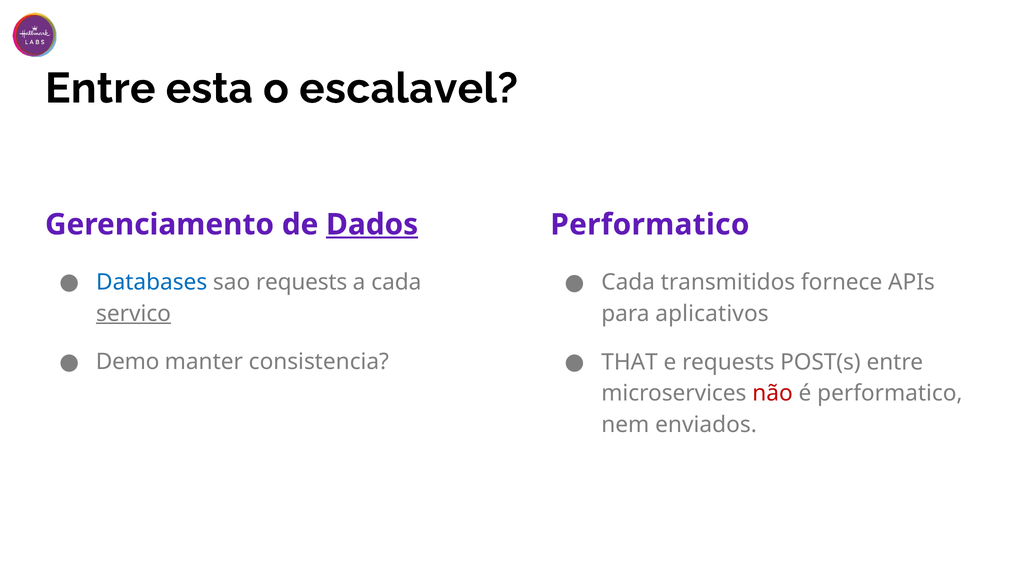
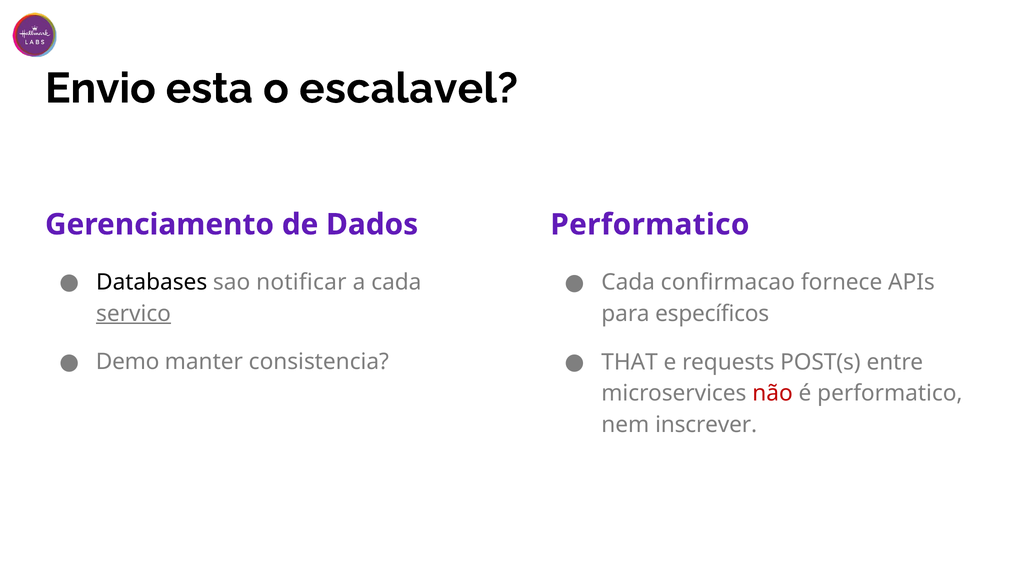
Entre at (100, 88): Entre -> Envio
Dados underline: present -> none
Databases colour: blue -> black
sao requests: requests -> notificar
transmitidos: transmitidos -> confirmacao
aplicativos: aplicativos -> específicos
enviados: enviados -> inscrever
